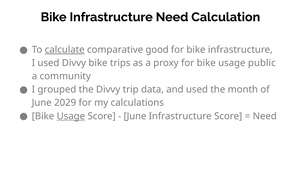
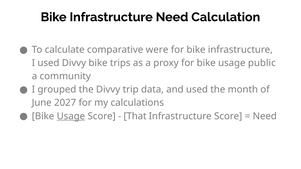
calculate underline: present -> none
good: good -> were
2029: 2029 -> 2027
June at (135, 116): June -> That
